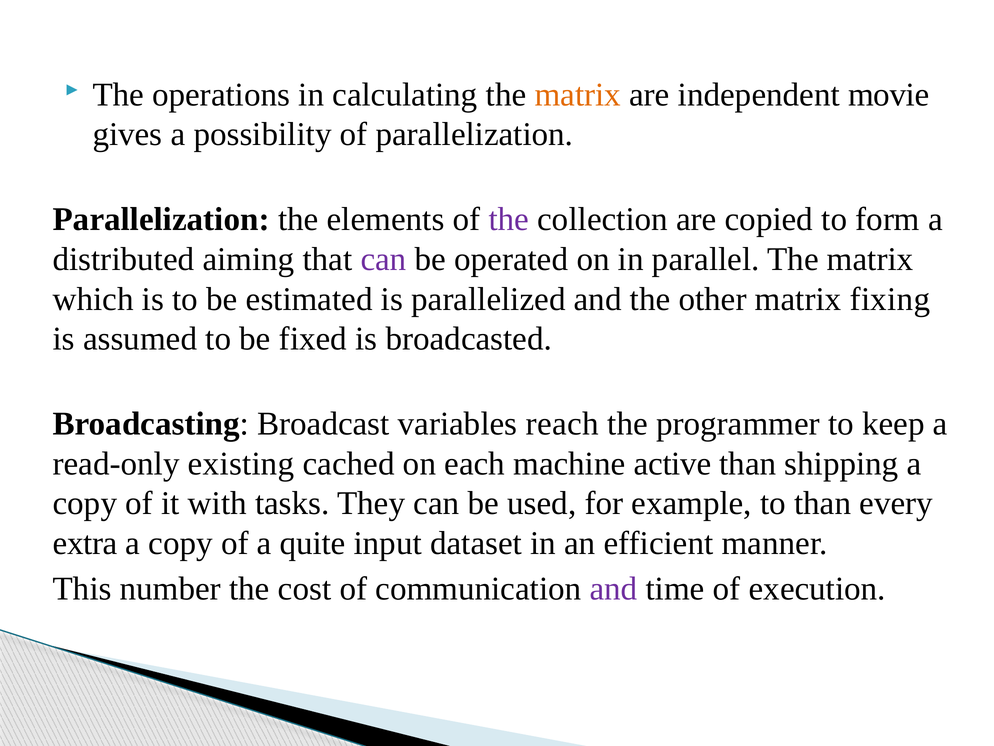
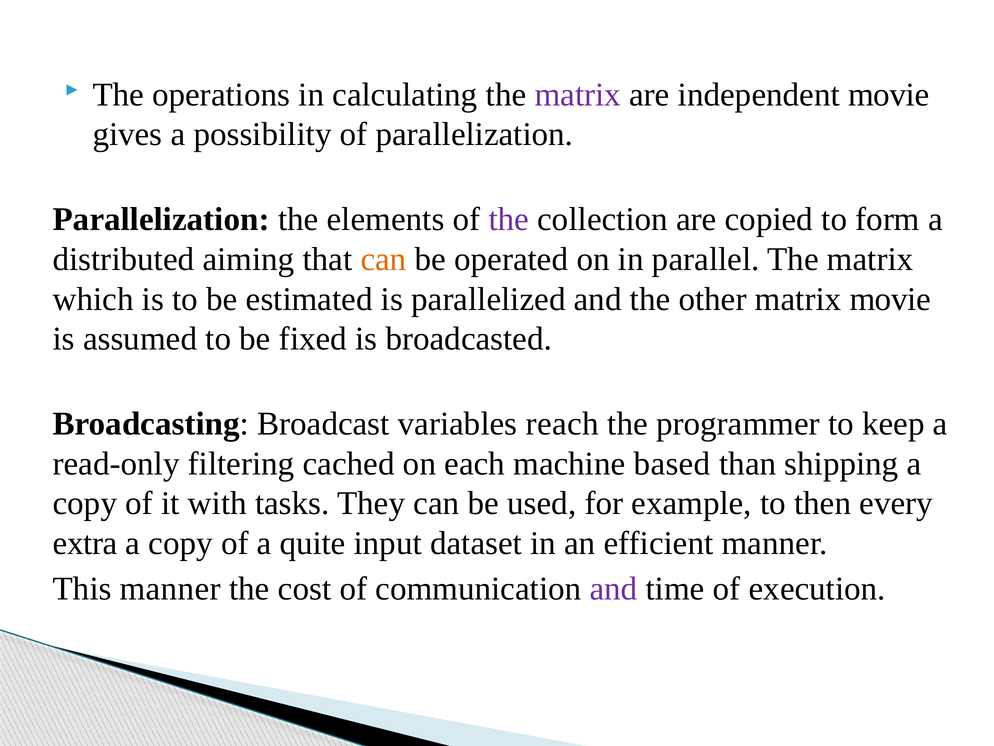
matrix at (578, 95) colour: orange -> purple
can at (384, 259) colour: purple -> orange
matrix fixing: fixing -> movie
existing: existing -> filtering
active: active -> based
to than: than -> then
This number: number -> manner
